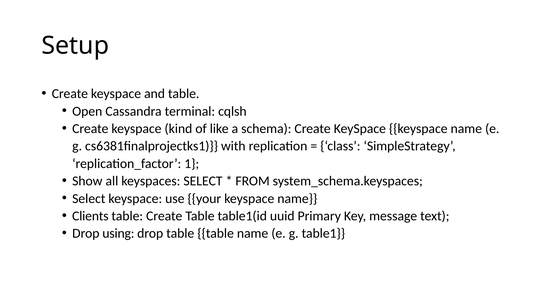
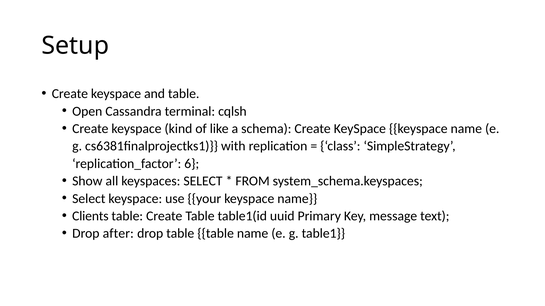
1: 1 -> 6
using: using -> after
